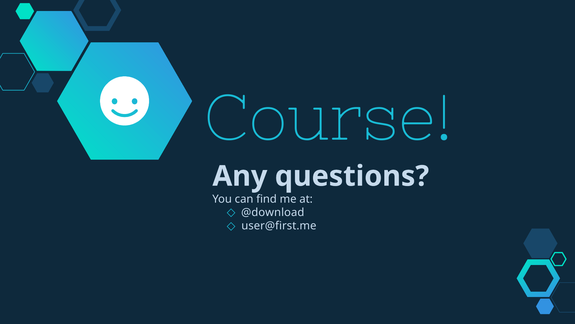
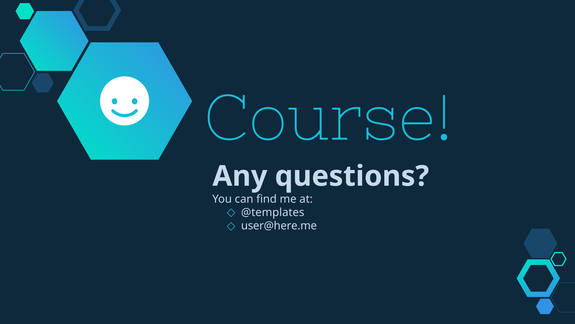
@download: @download -> @templates
user@first.me: user@first.me -> user@here.me
